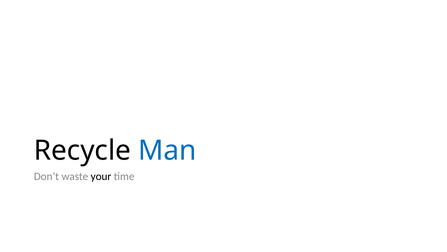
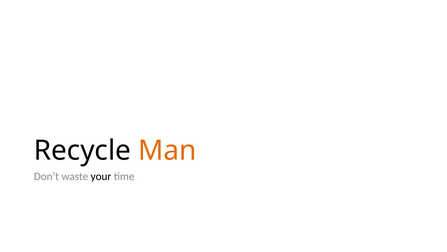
Man colour: blue -> orange
